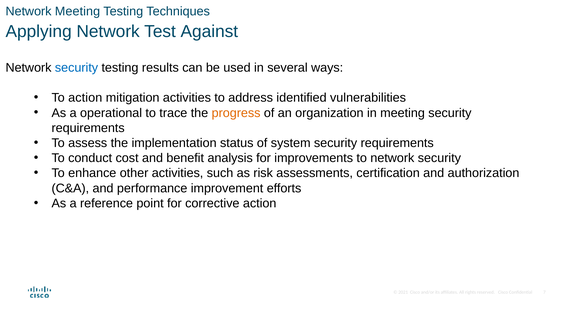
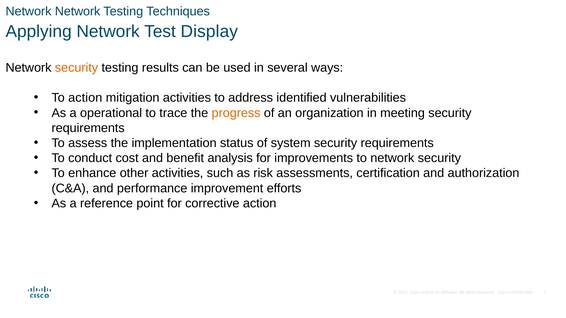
Network Meeting: Meeting -> Network
Against: Against -> Display
security at (77, 68) colour: blue -> orange
